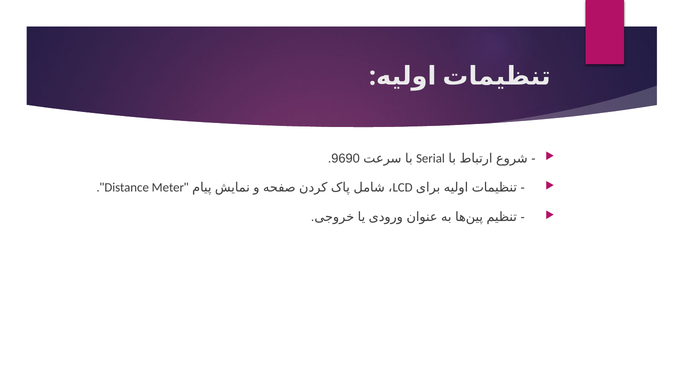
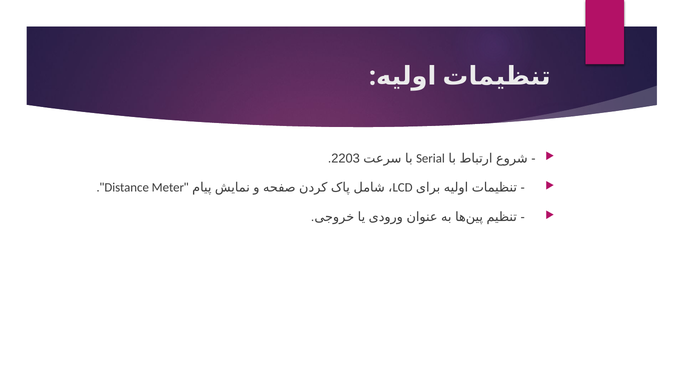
9690: 9690 -> 2203
